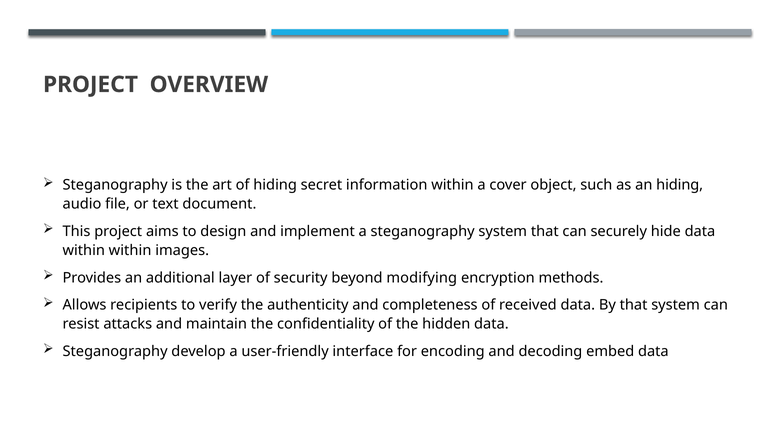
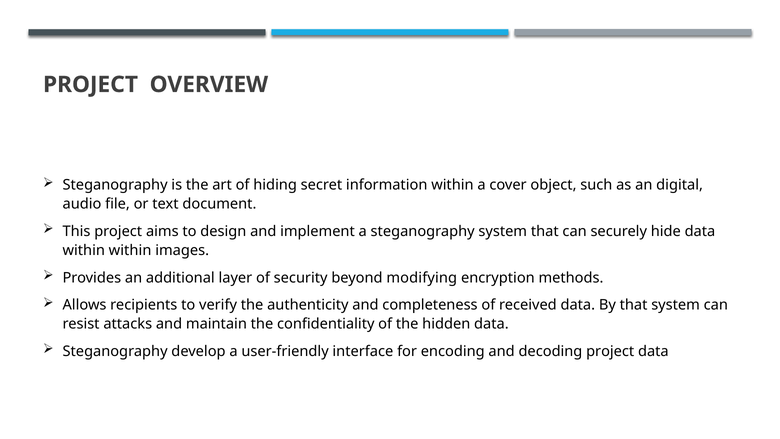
an hiding: hiding -> digital
decoding embed: embed -> project
